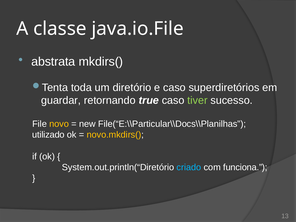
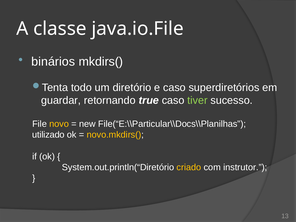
abstrata: abstrata -> binários
toda: toda -> todo
criado colour: light blue -> yellow
funciona: funciona -> instrutor
